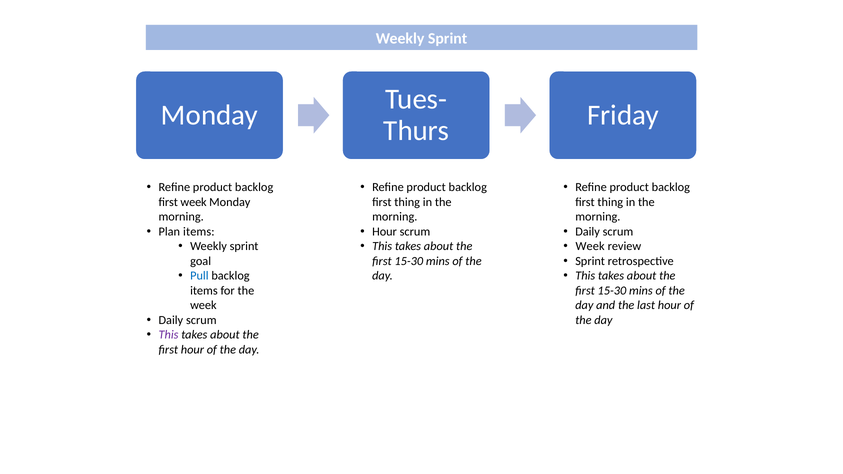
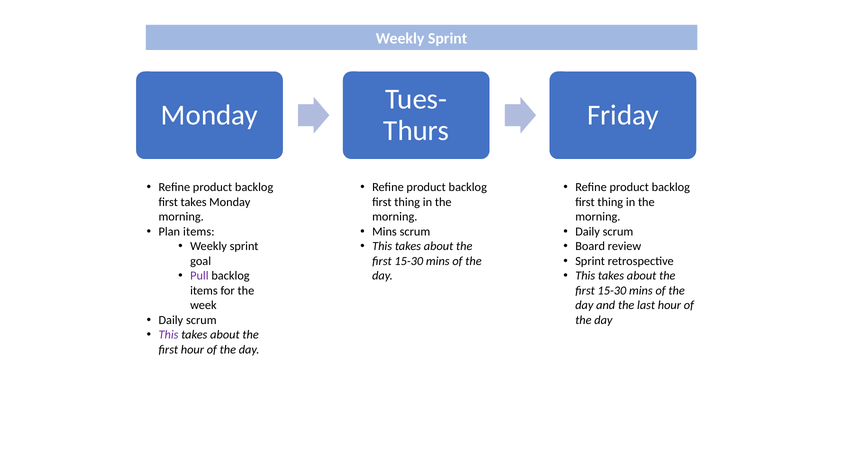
first week: week -> takes
Hour at (385, 232): Hour -> Mins
Week at (590, 246): Week -> Board
Pull colour: blue -> purple
